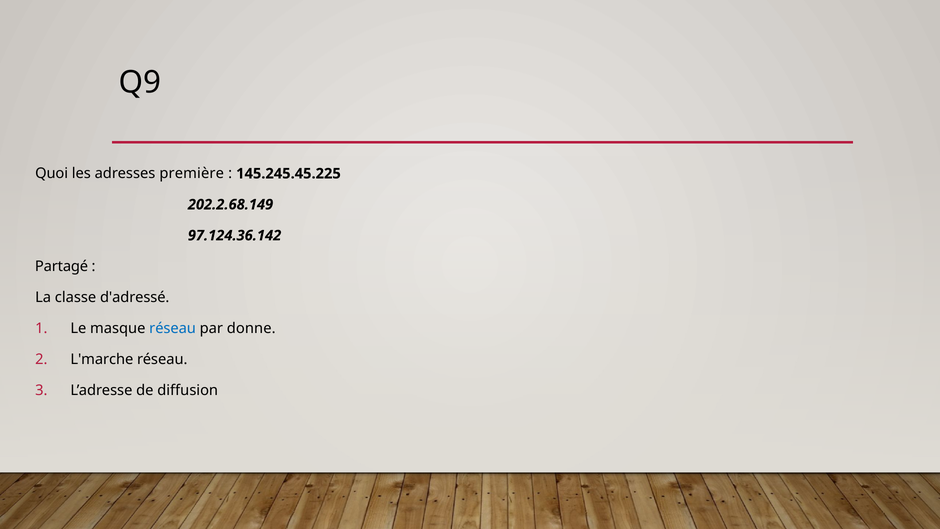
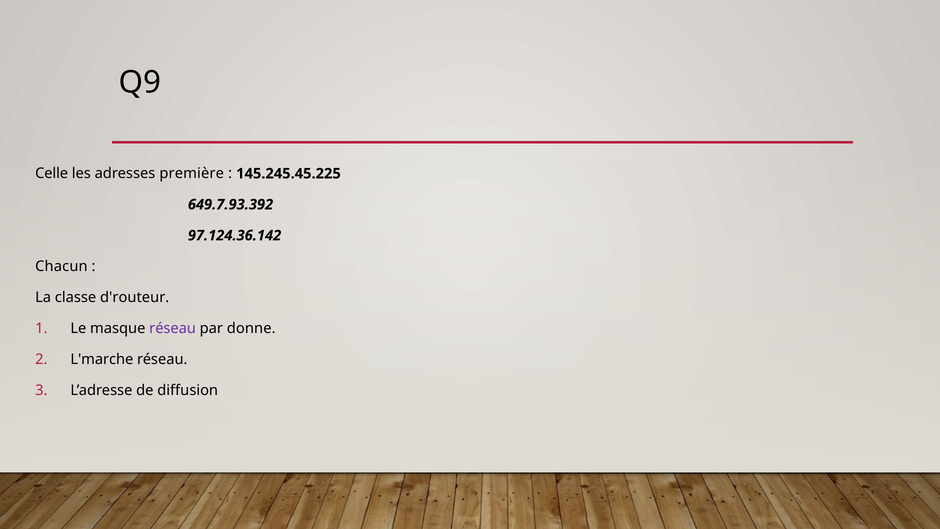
Quoi: Quoi -> Celle
202.2.68.149: 202.2.68.149 -> 649.7.93.392
Partagé: Partagé -> Chacun
d'adressé: d'adressé -> d'routeur
réseau at (173, 328) colour: blue -> purple
